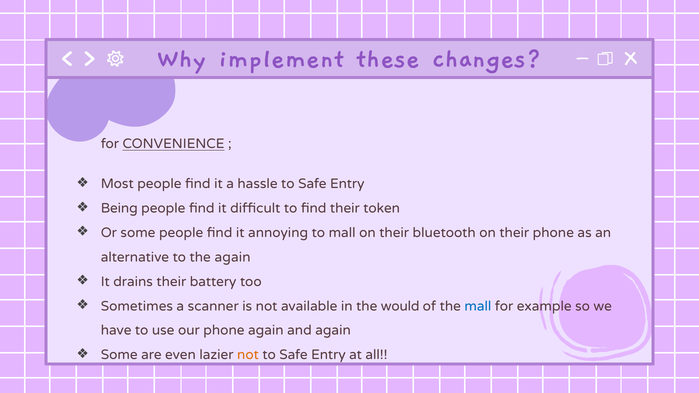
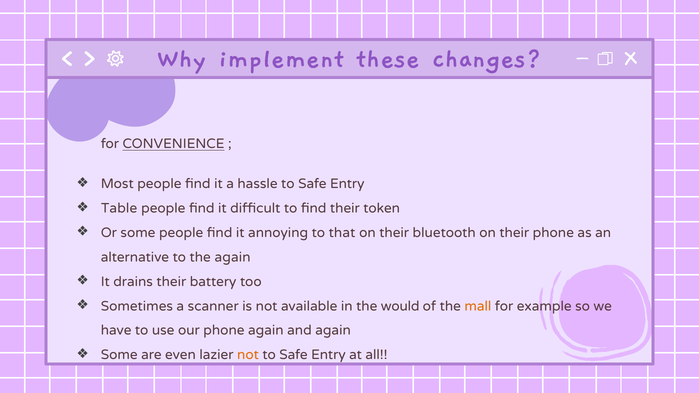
Being: Being -> Table
to mall: mall -> that
mall at (478, 306) colour: blue -> orange
